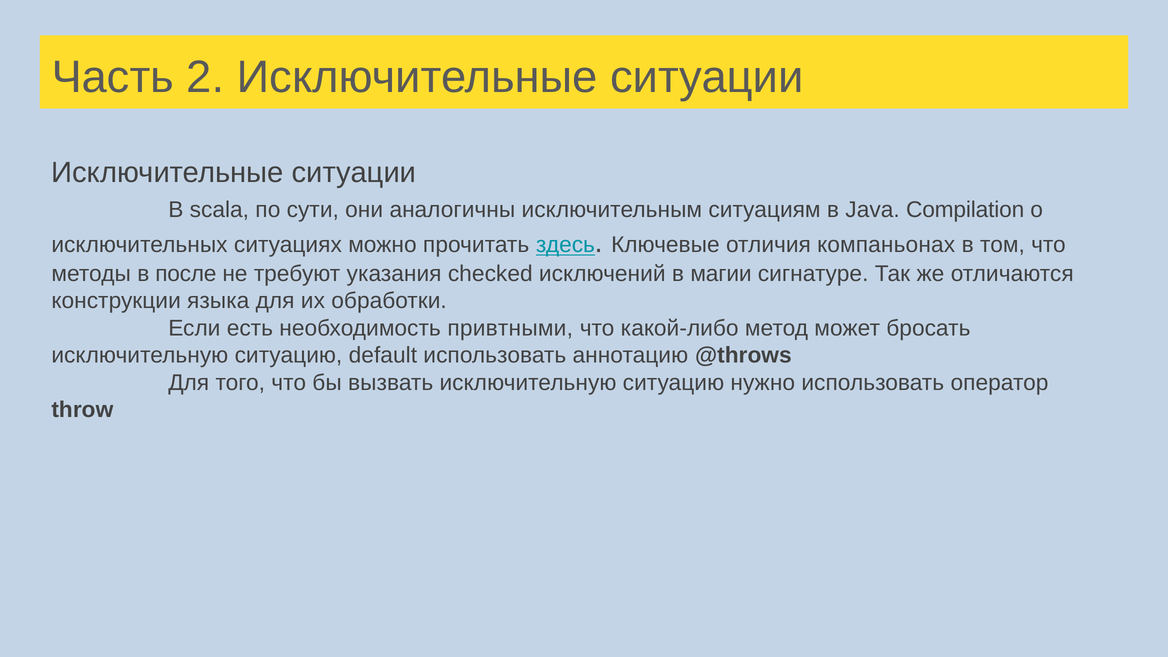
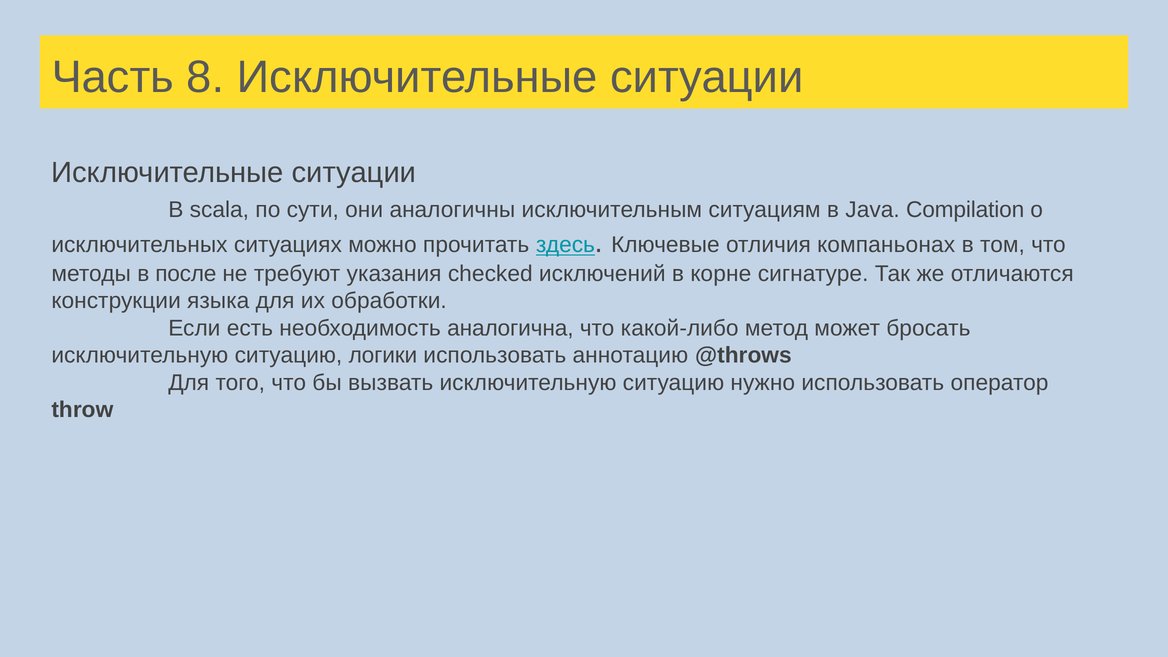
2: 2 -> 8
магии: магии -> корне
привтными: привтными -> аналогична
default: default -> логики
